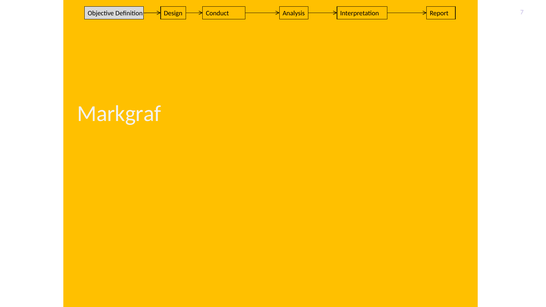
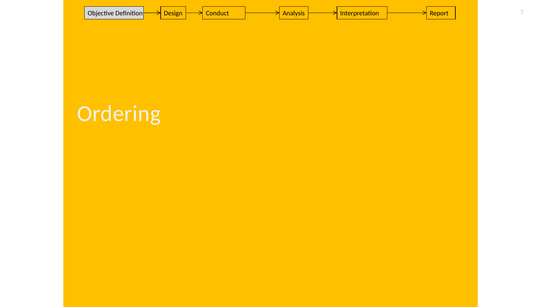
Markgraf: Markgraf -> Ordering
